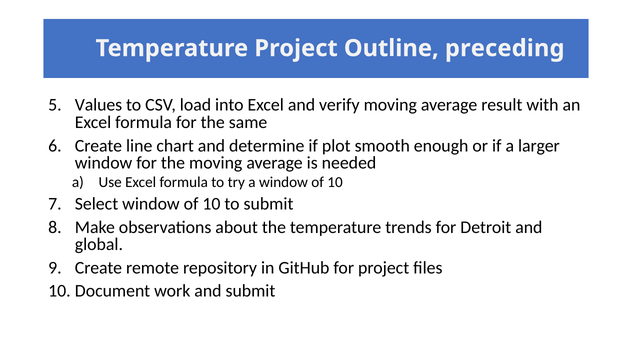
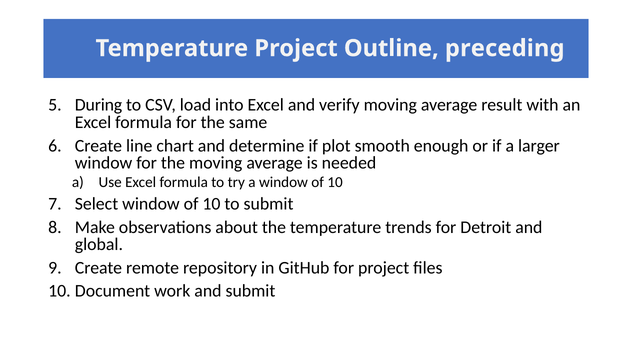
Values: Values -> During
